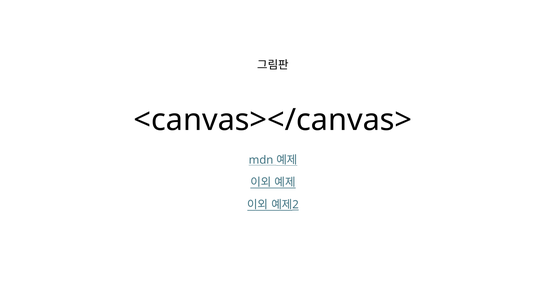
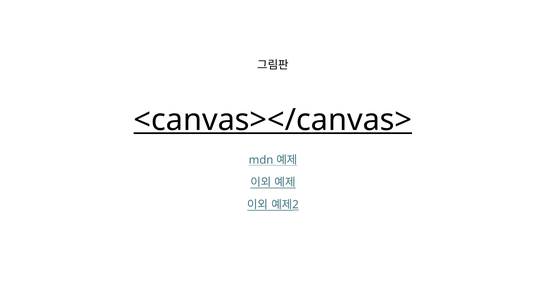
<canvas></canvas> underline: none -> present
